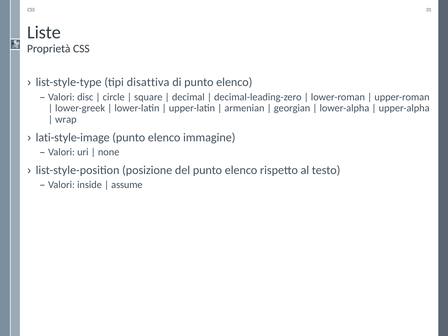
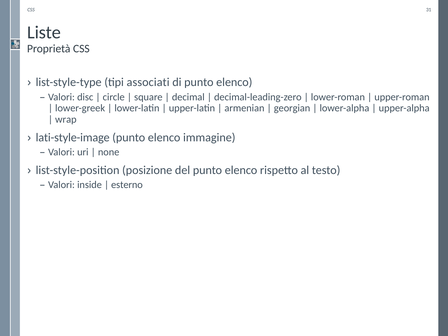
disattiva: disattiva -> associati
assume: assume -> esterno
